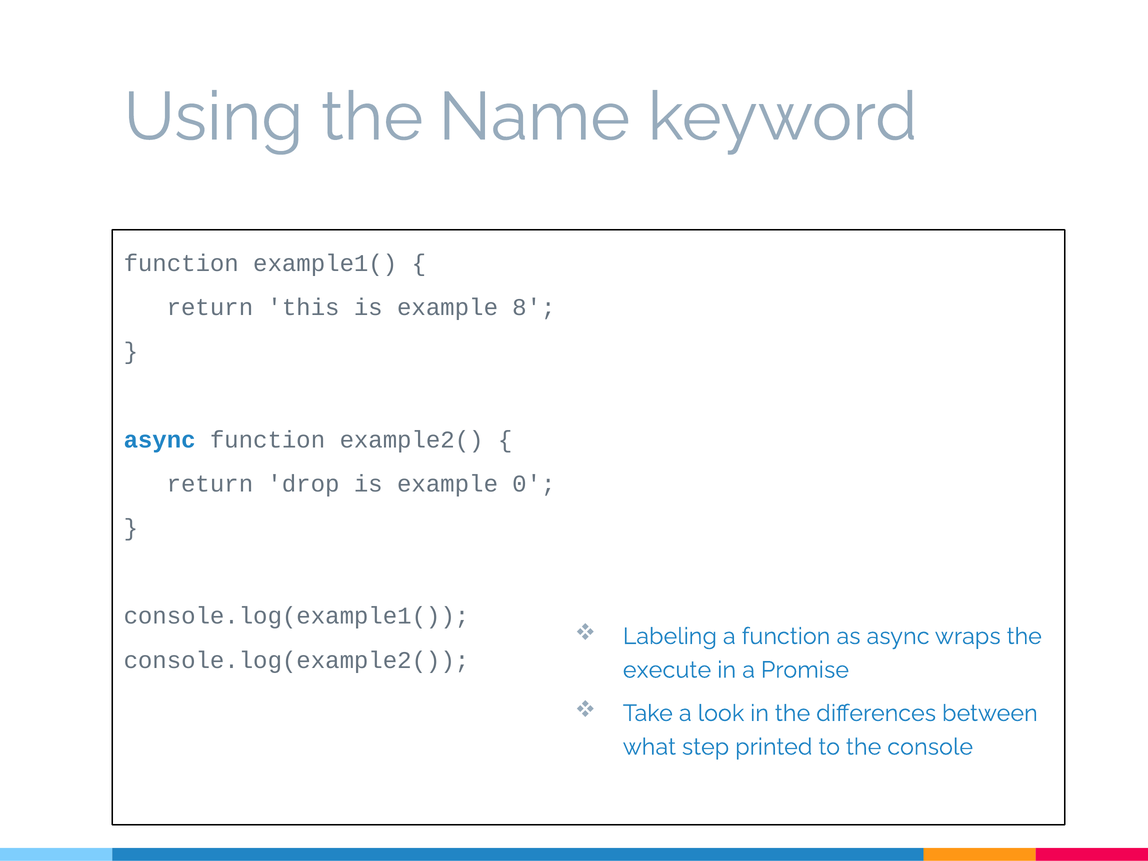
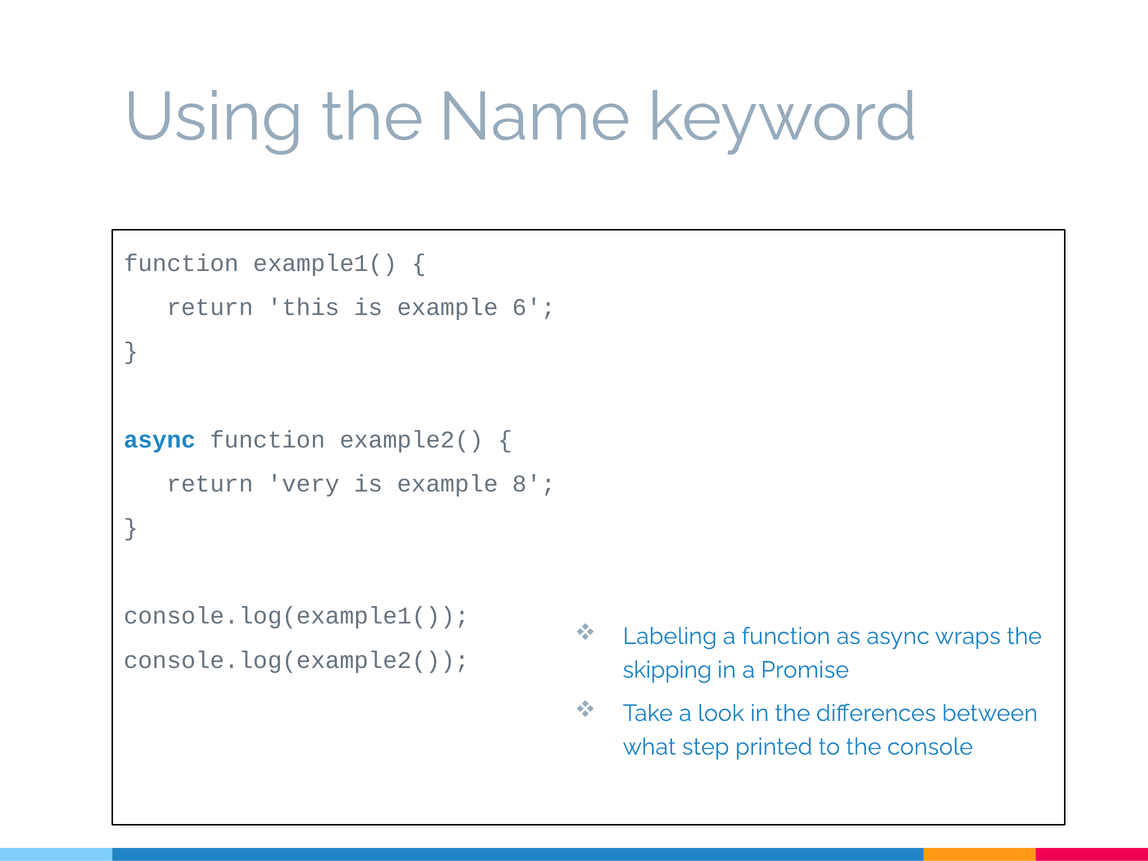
8: 8 -> 6
drop: drop -> very
0: 0 -> 8
execute: execute -> skipping
